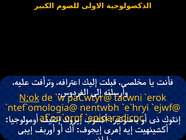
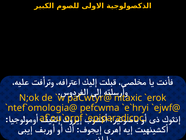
N;ok underline: present -> none
tacwni: tacwni -> nitaxic
nentwbh: nentwbh -> pefcwma
